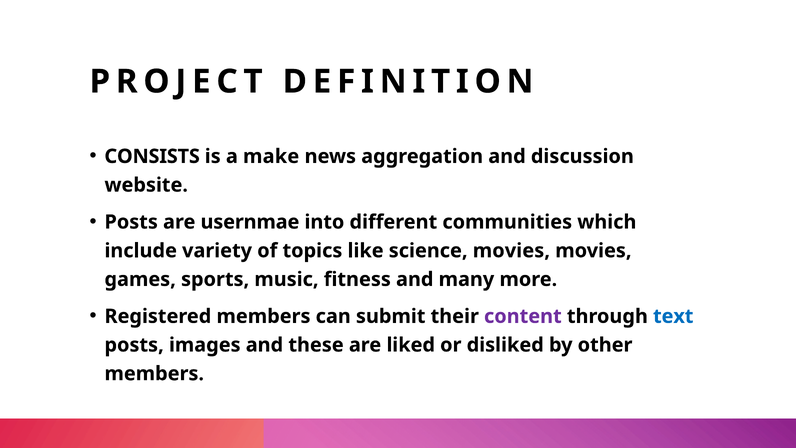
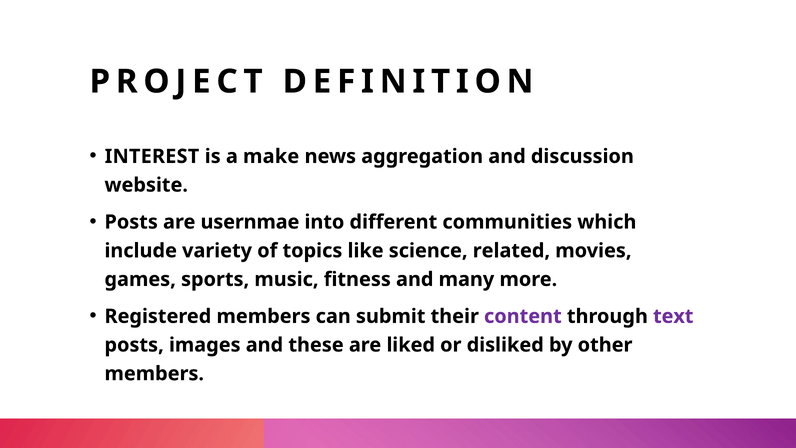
CONSISTS: CONSISTS -> INTEREST
science movies: movies -> related
text colour: blue -> purple
